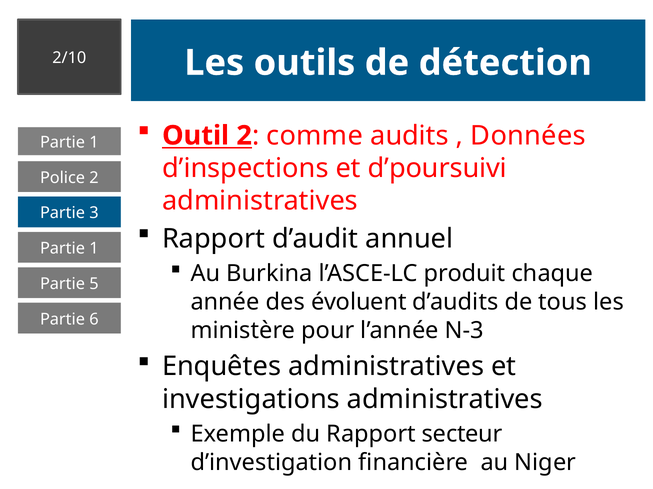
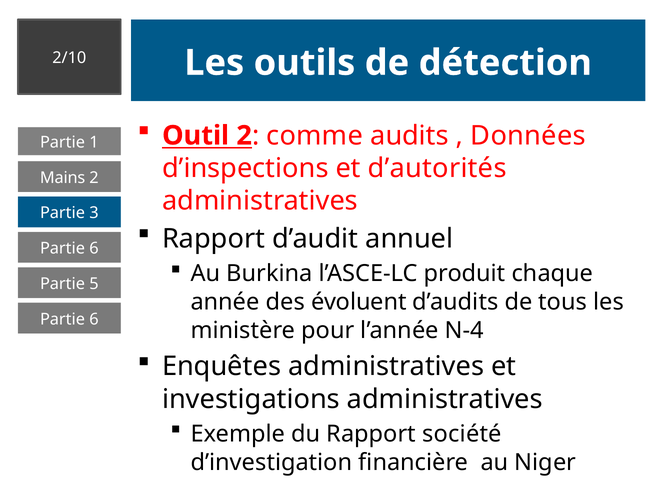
d’poursuivi: d’poursuivi -> d’autorités
Police: Police -> Mains
1 at (94, 249): 1 -> 6
N-3: N-3 -> N-4
secteur: secteur -> société
